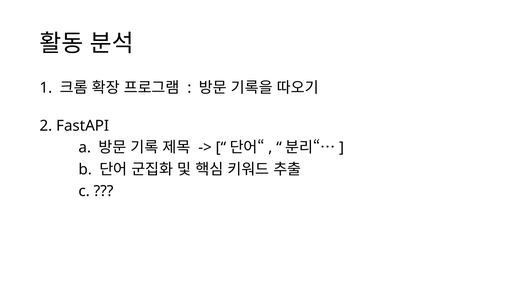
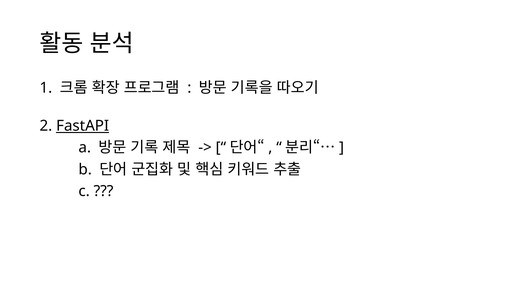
FastAPI underline: none -> present
